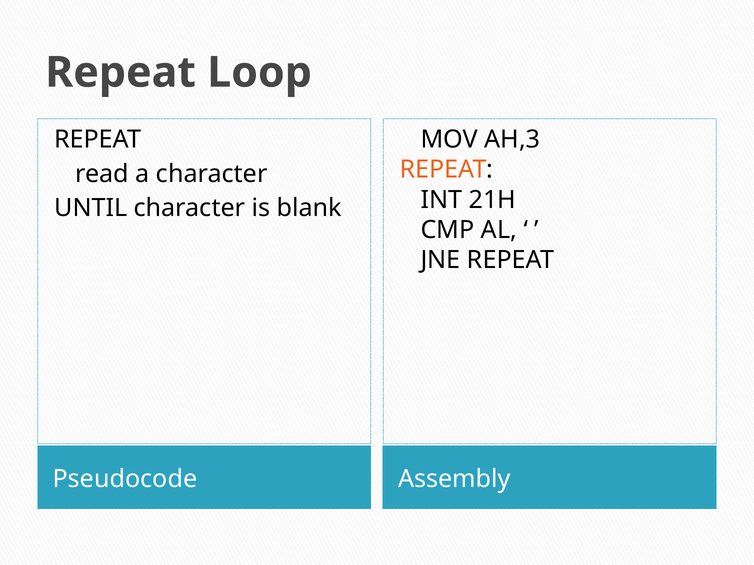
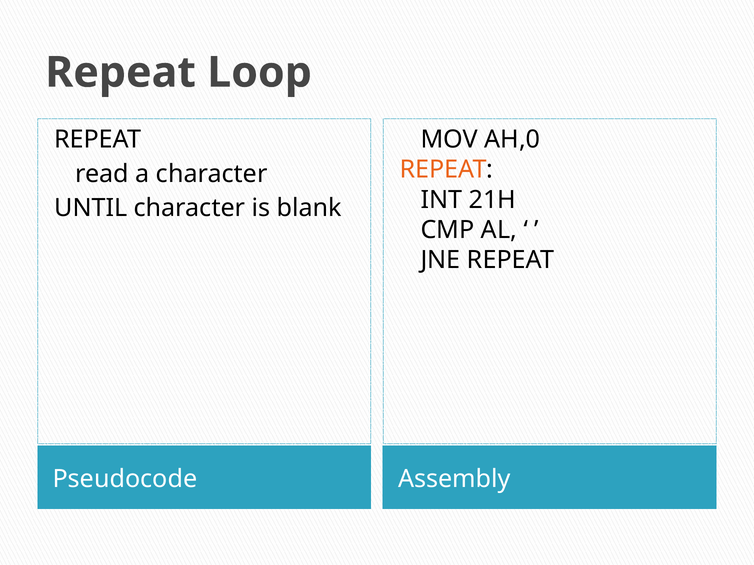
AH,3: AH,3 -> AH,0
